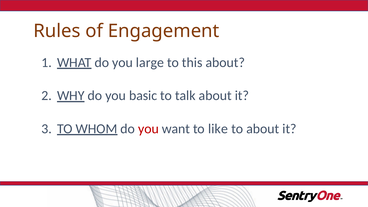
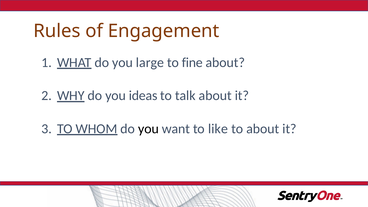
this: this -> fine
basic: basic -> ideas
you at (148, 129) colour: red -> black
